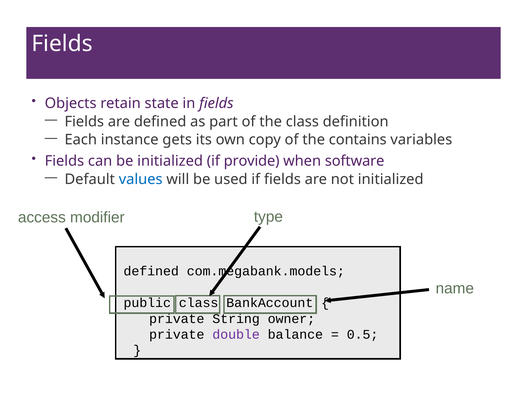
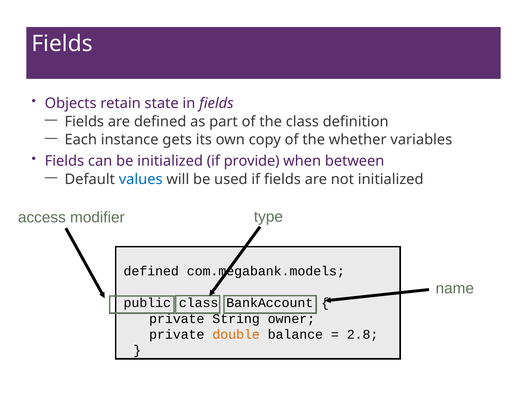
contains: contains -> whether
software: software -> between
double colour: purple -> orange
0.5: 0.5 -> 2.8
